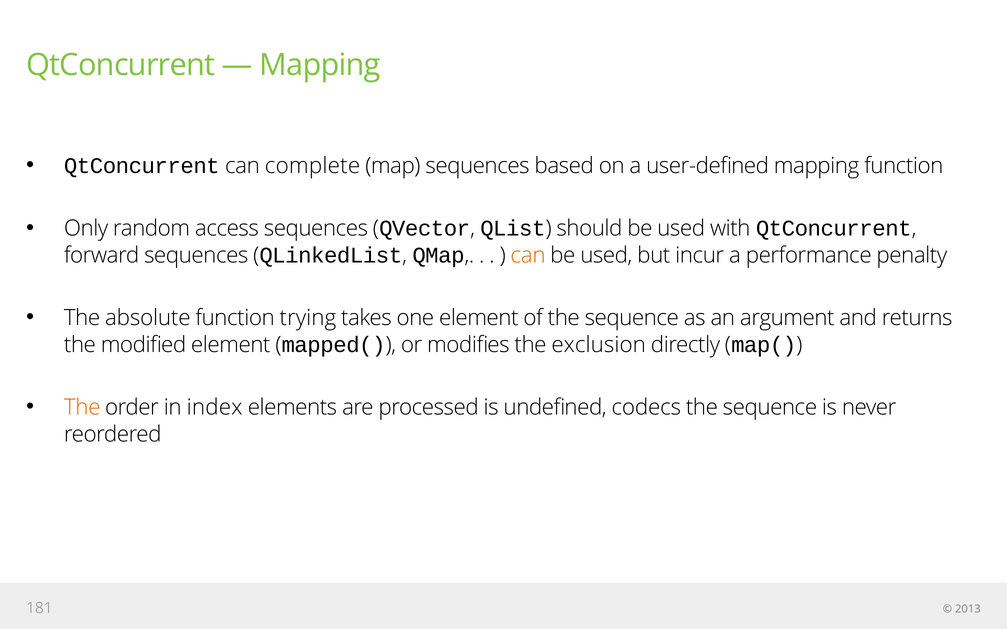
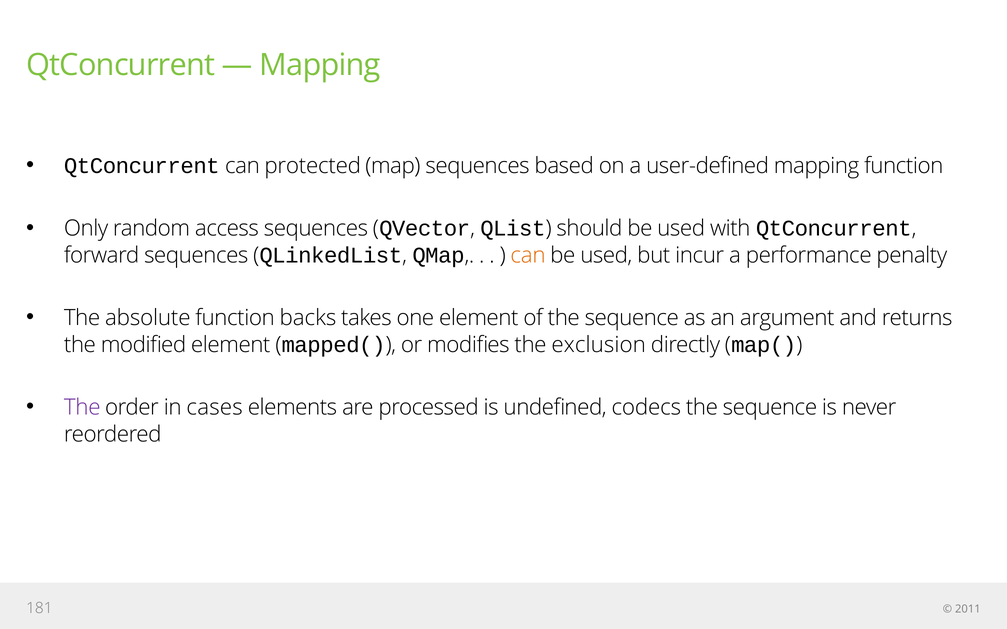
complete: complete -> protected
trying: trying -> backs
The at (82, 408) colour: orange -> purple
index: index -> cases
2013: 2013 -> 2011
